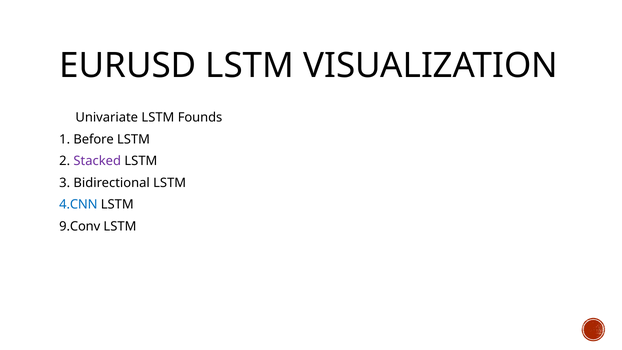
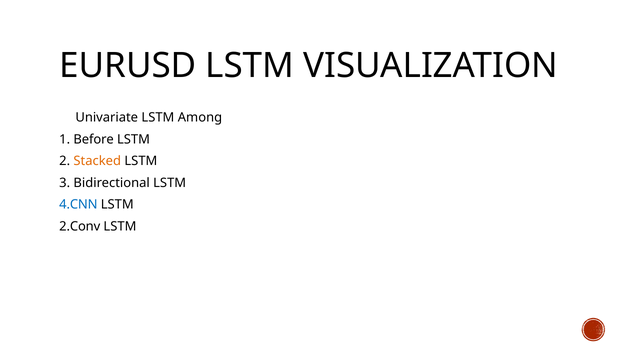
Founds: Founds -> Among
Stacked colour: purple -> orange
9.Conv: 9.Conv -> 2.Conv
